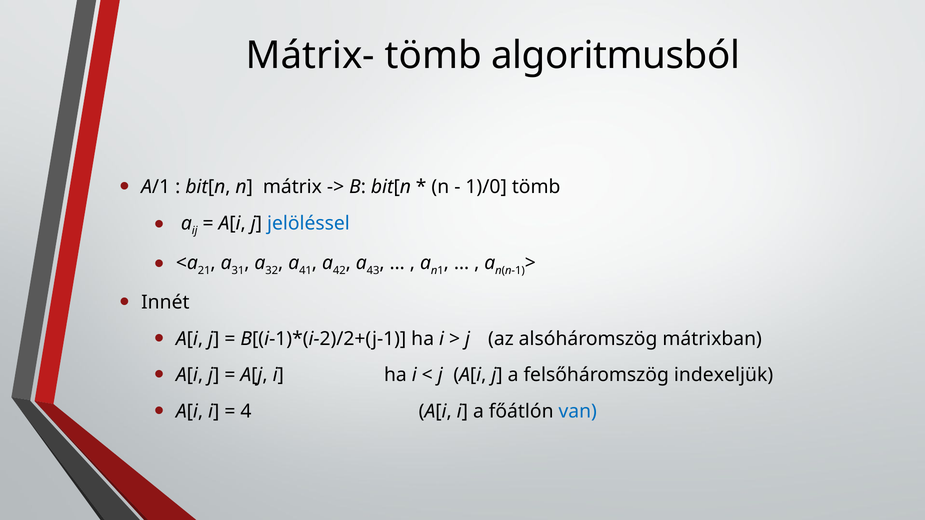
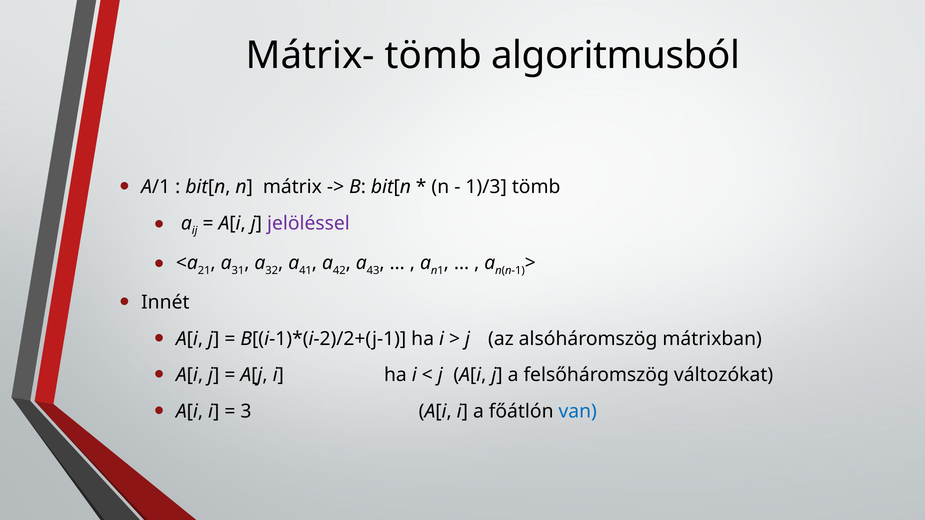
1)/0: 1)/0 -> 1)/3
jelöléssel colour: blue -> purple
indexeljük: indexeljük -> változókat
4: 4 -> 3
